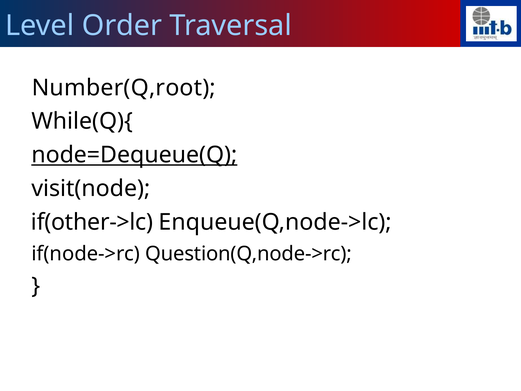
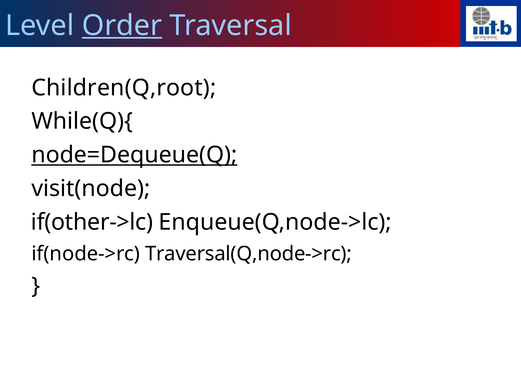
Order underline: none -> present
Number(Q,root: Number(Q,root -> Children(Q,root
Question(Q,node->rc: Question(Q,node->rc -> Traversal(Q,node->rc
